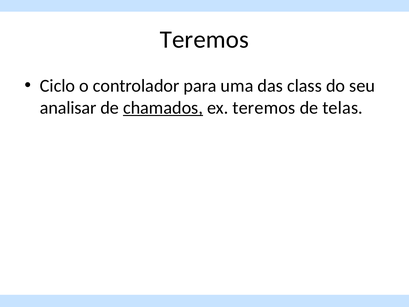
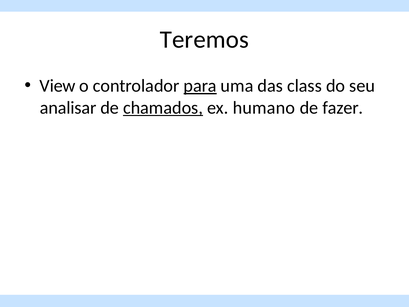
Ciclo: Ciclo -> View
para underline: none -> present
ex teremos: teremos -> humano
telas: telas -> fazer
